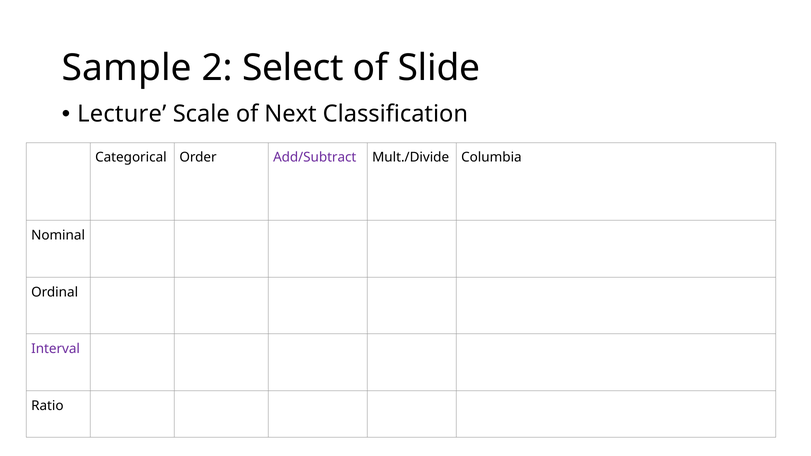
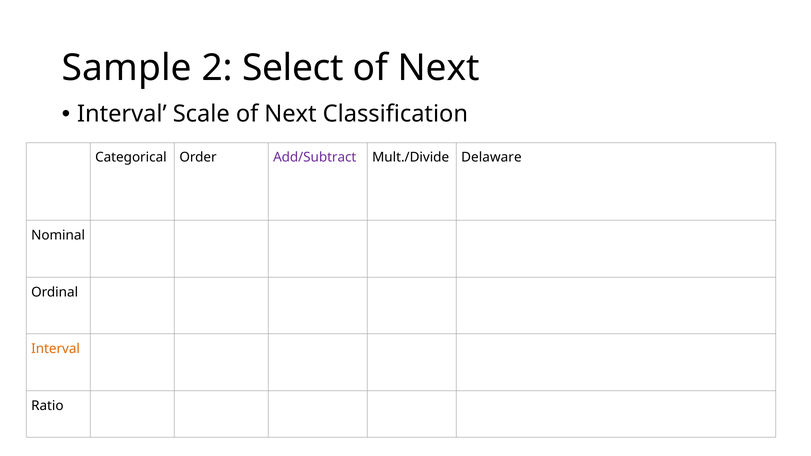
Slide at (439, 68): Slide -> Next
Lecture at (122, 114): Lecture -> Interval
Columbia: Columbia -> Delaware
Interval at (56, 349) colour: purple -> orange
